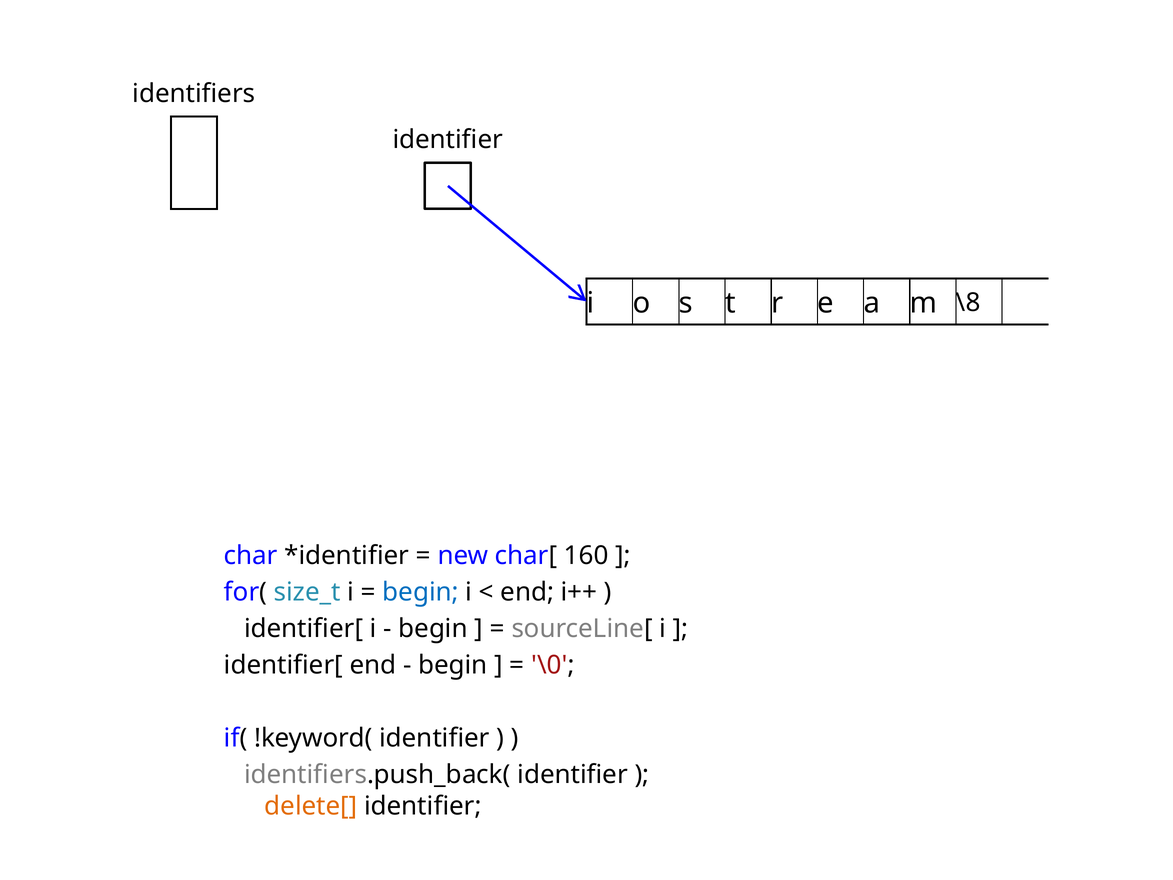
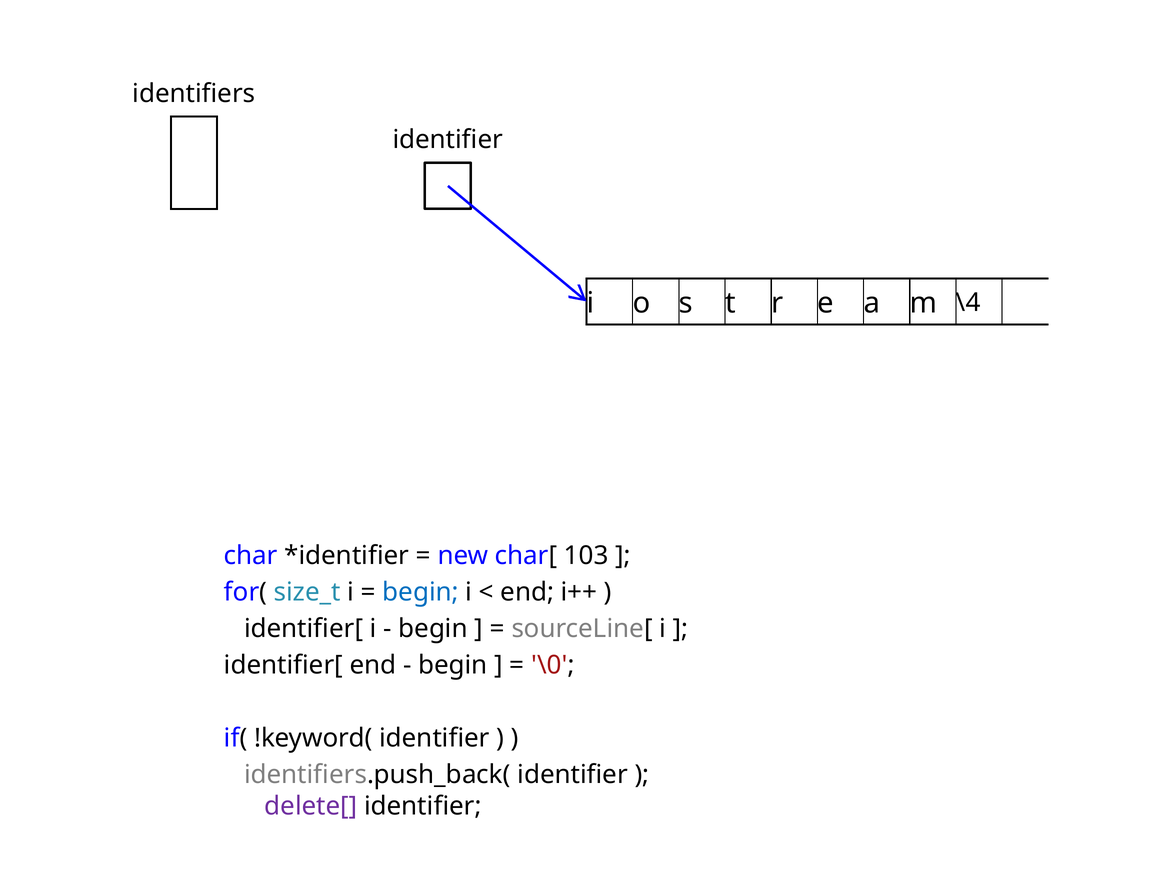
\8: \8 -> \4
160: 160 -> 103
delete[ colour: orange -> purple
